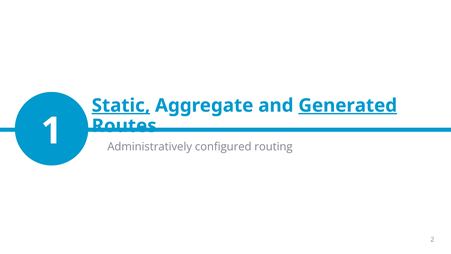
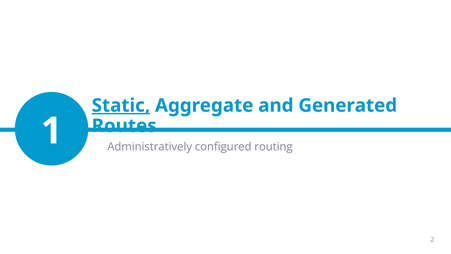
Generated underline: present -> none
